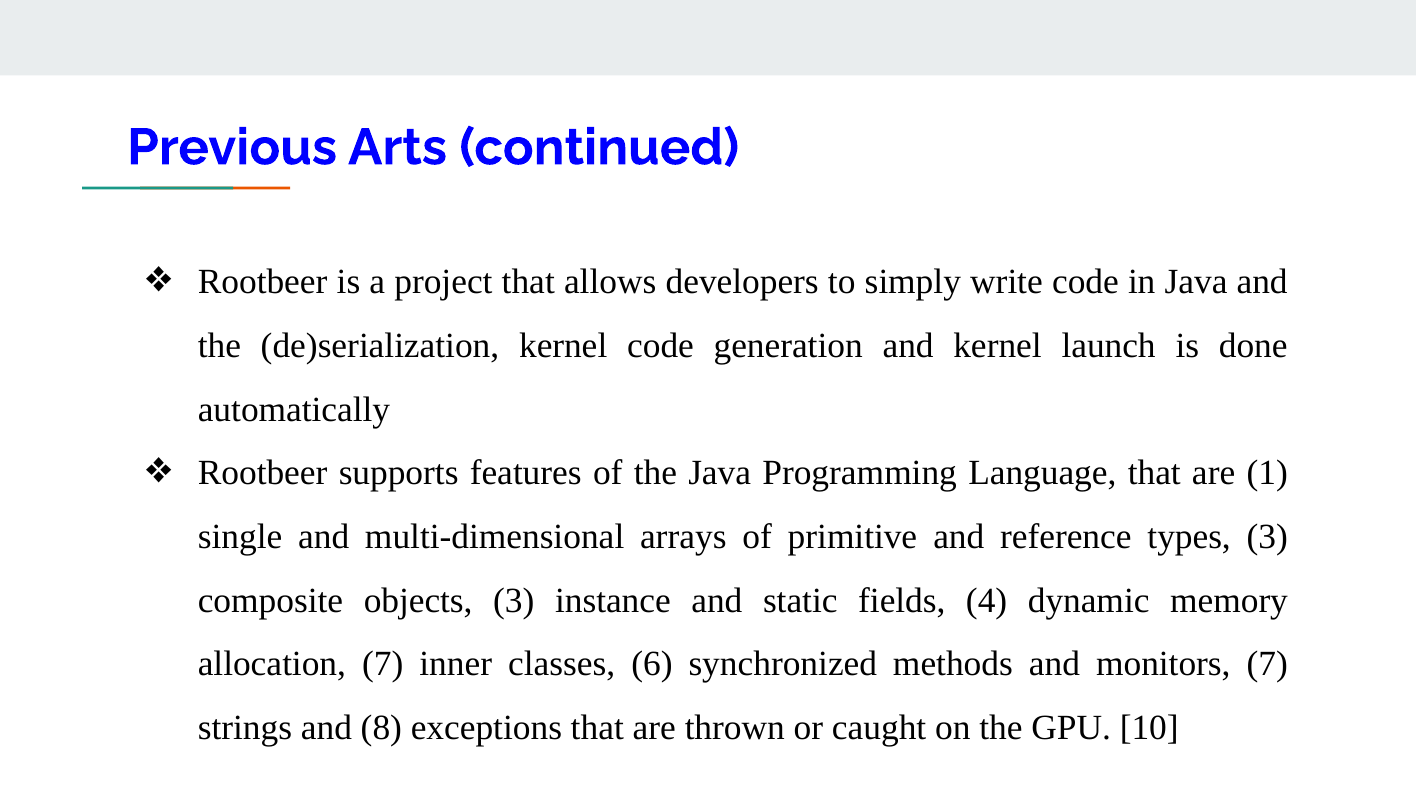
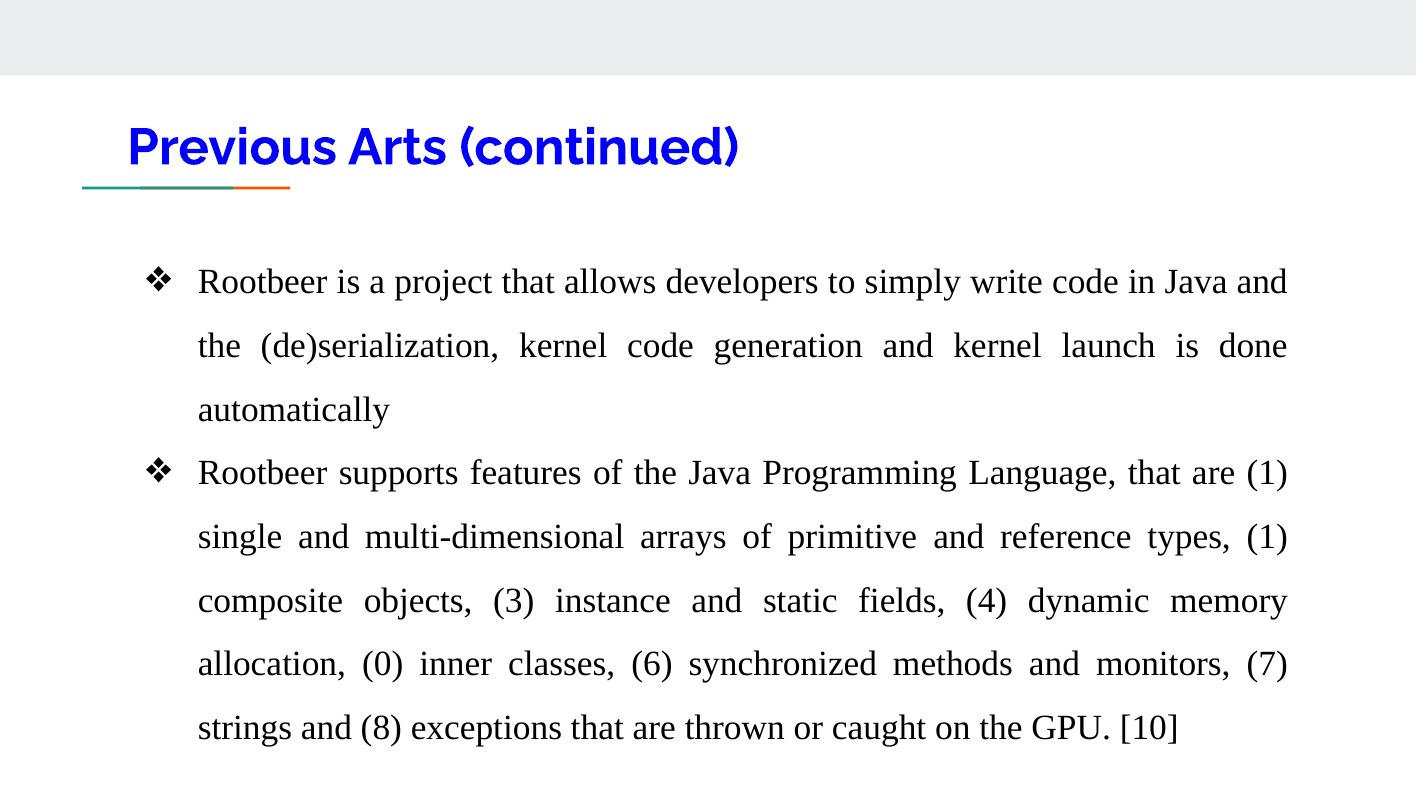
types 3: 3 -> 1
allocation 7: 7 -> 0
